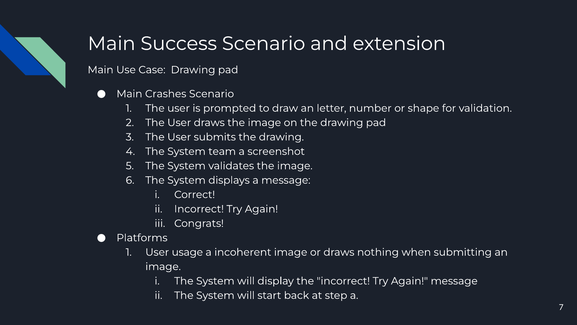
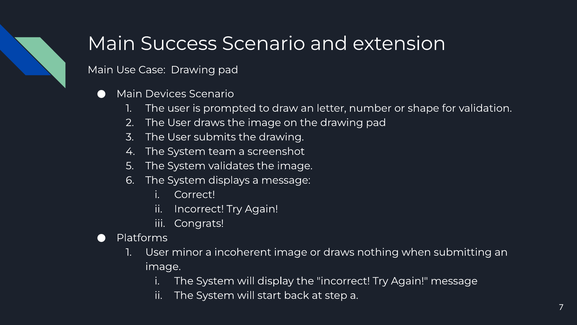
Crashes: Crashes -> Devices
usage: usage -> minor
